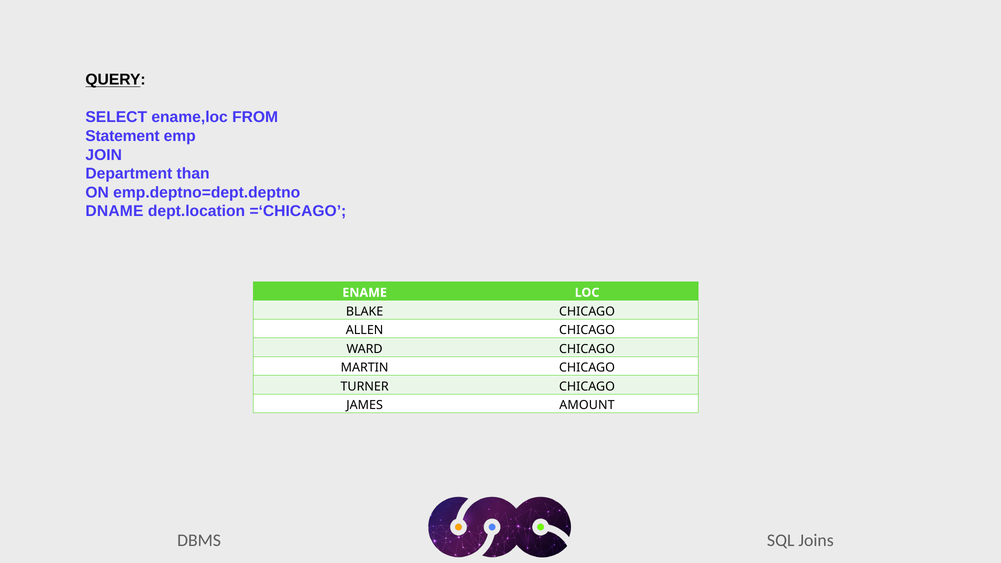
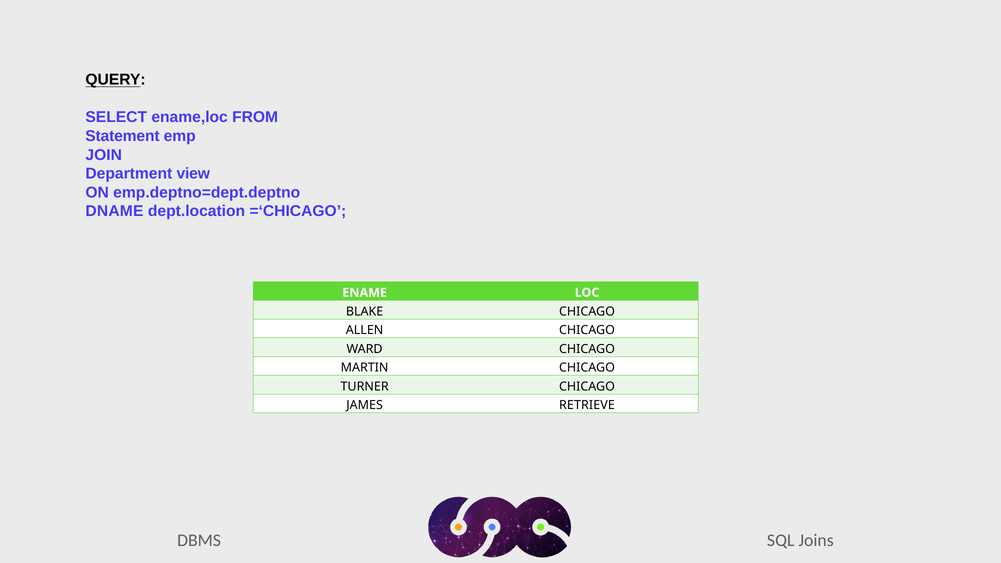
than: than -> view
AMOUNT: AMOUNT -> RETRIEVE
